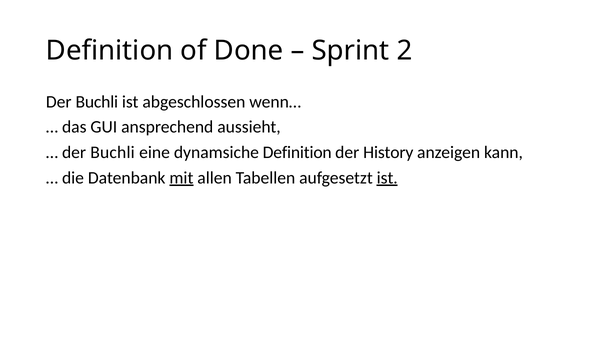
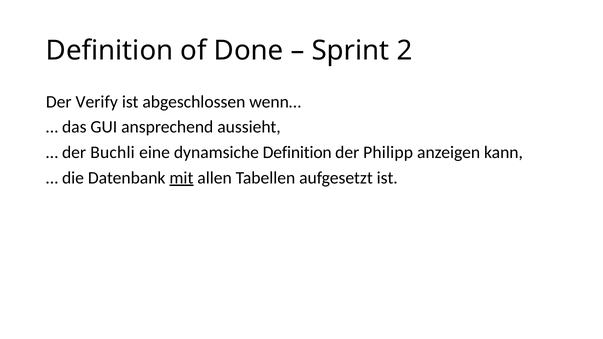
Buchli at (97, 102): Buchli -> Verify
History: History -> Philipp
ist at (387, 178) underline: present -> none
